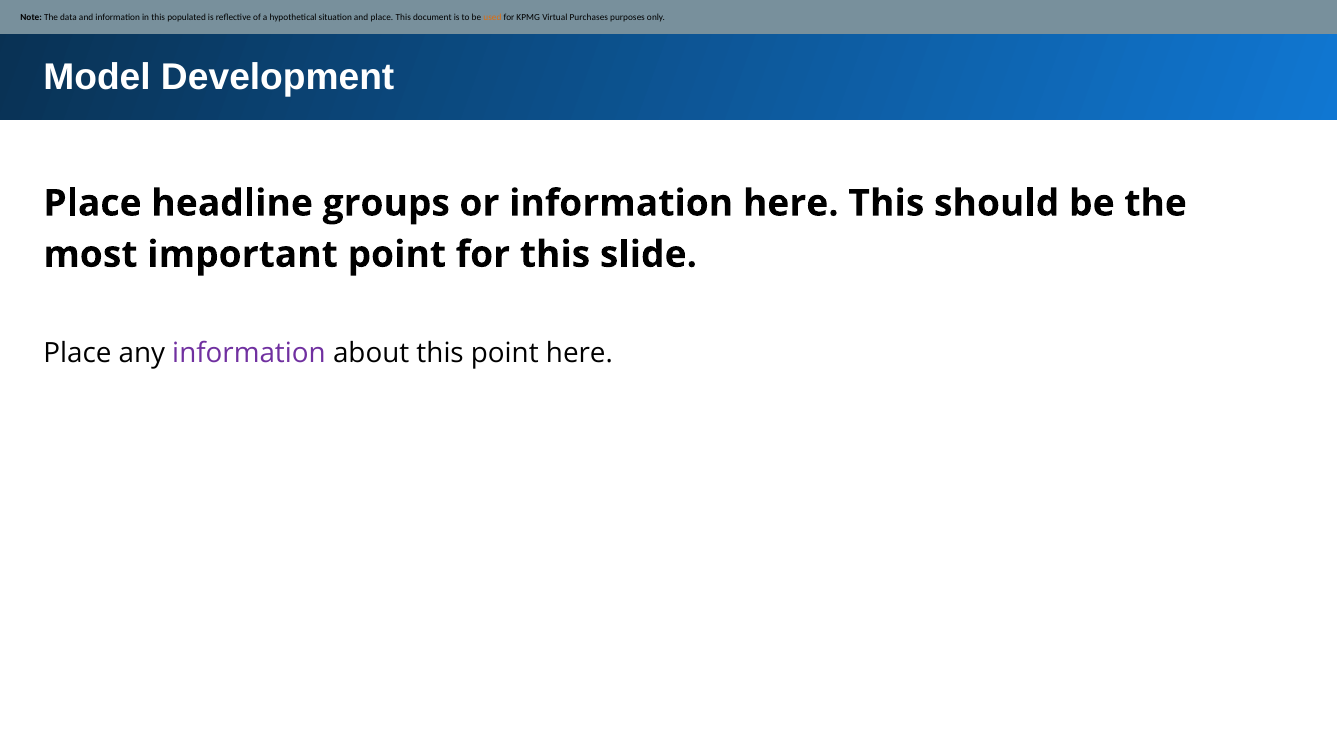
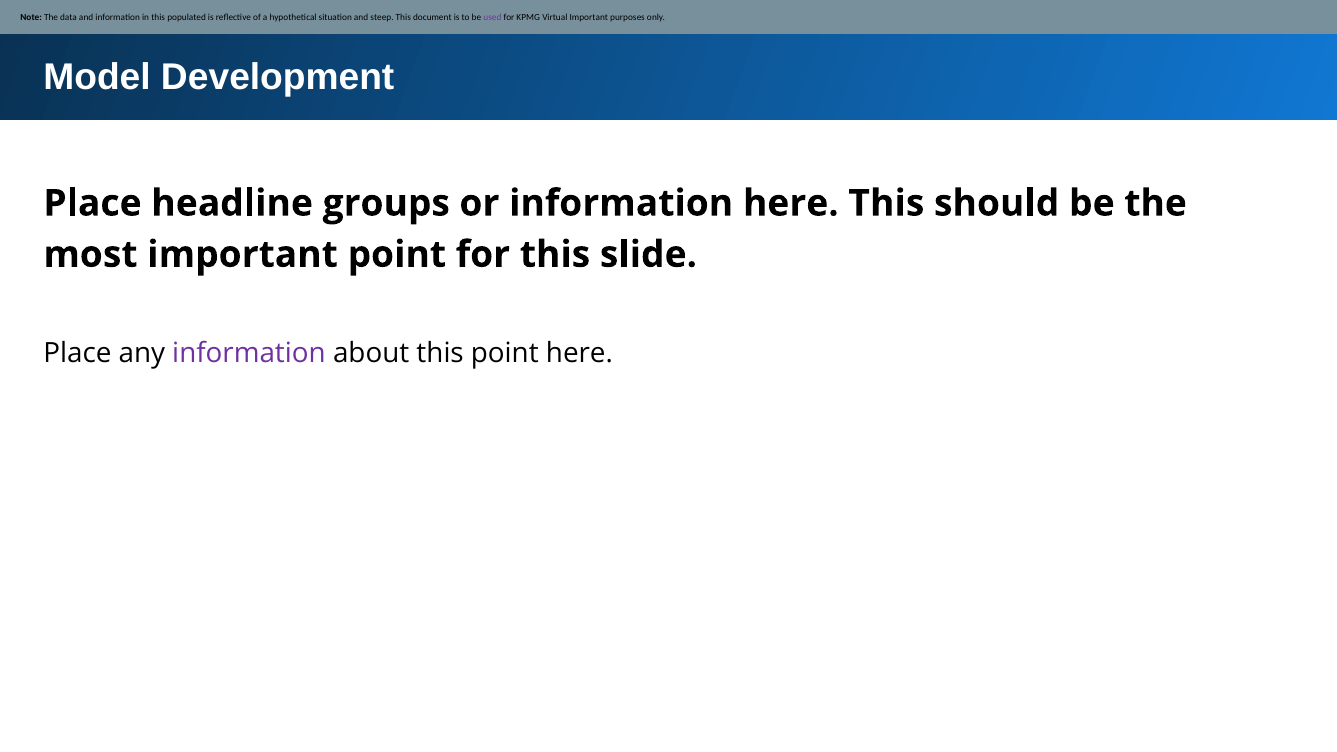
and place: place -> steep
used colour: orange -> purple
Virtual Purchases: Purchases -> Important
